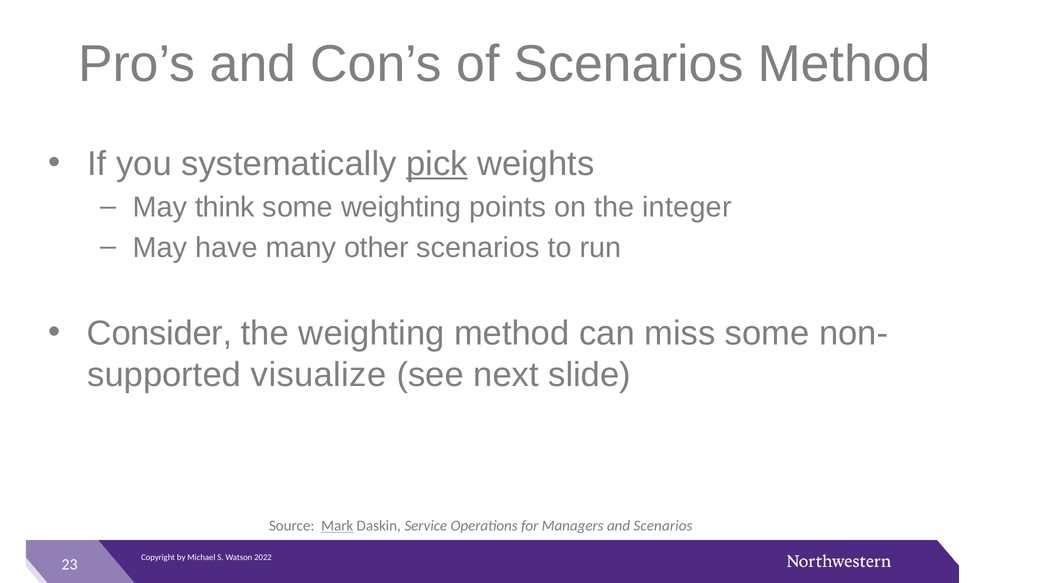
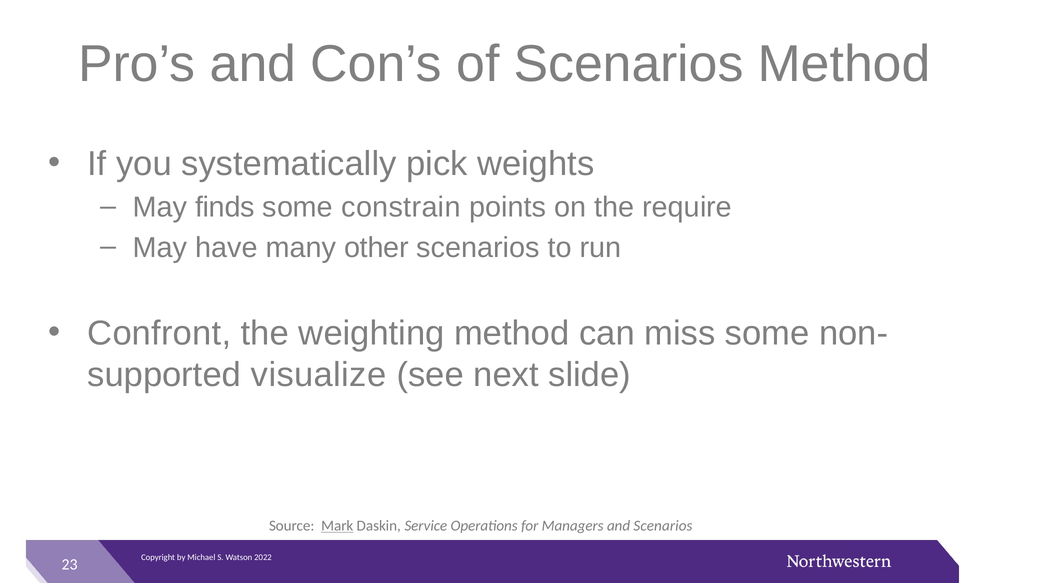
pick underline: present -> none
think: think -> finds
some weighting: weighting -> constrain
integer: integer -> require
Consider: Consider -> Confront
